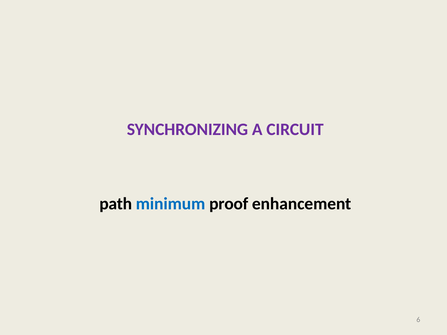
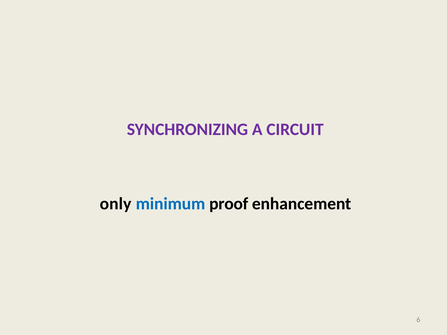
path: path -> only
